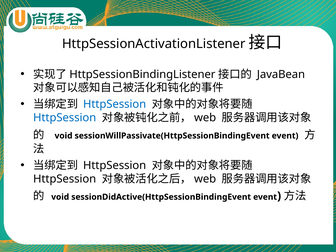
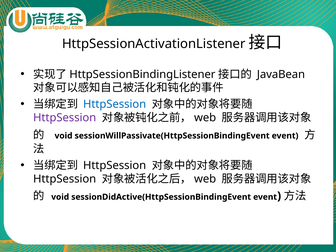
HttpSession at (65, 118) colour: blue -> purple
